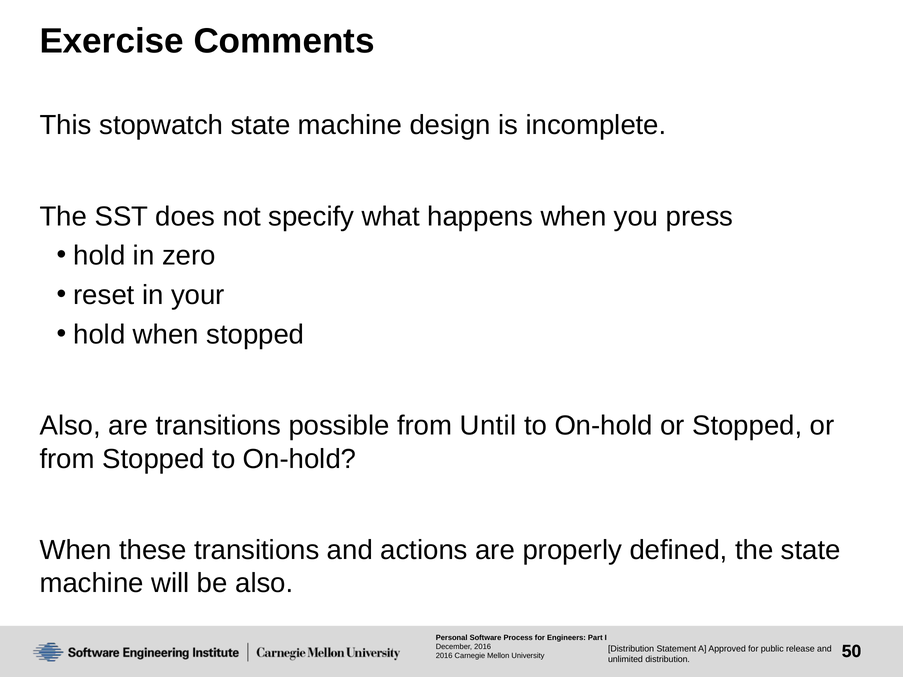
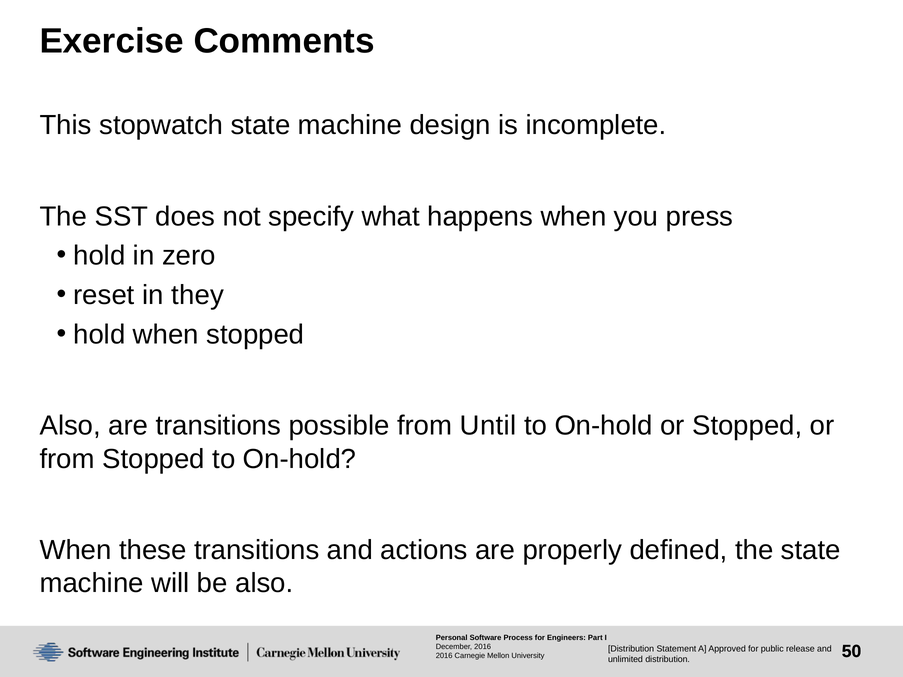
your: your -> they
